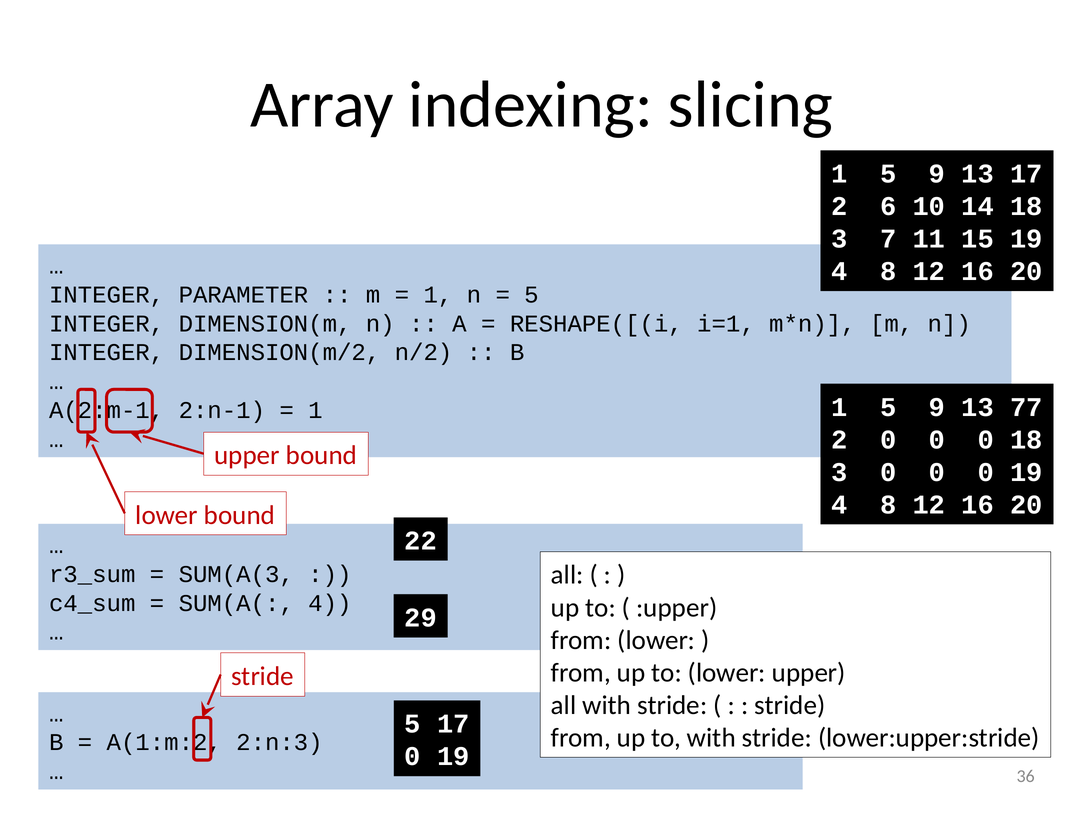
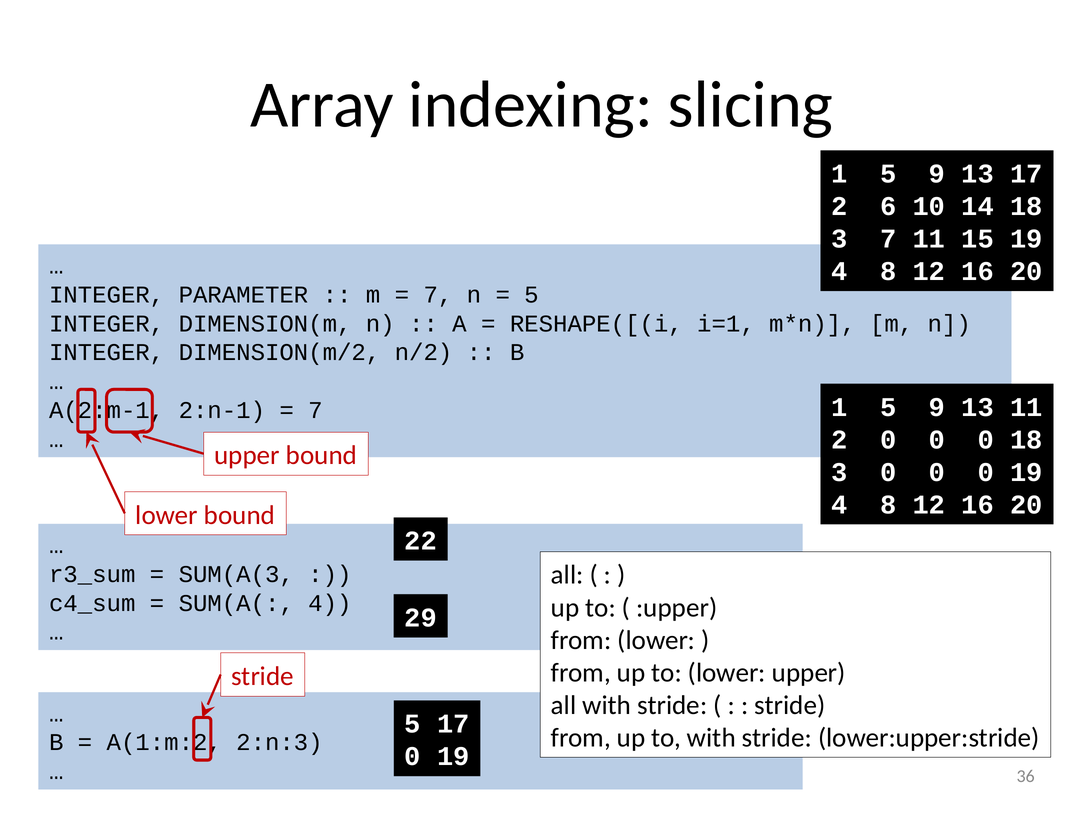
1 at (438, 295): 1 -> 7
13 77: 77 -> 11
1 at (315, 410): 1 -> 7
